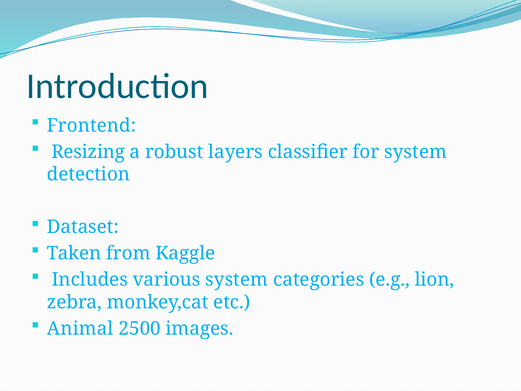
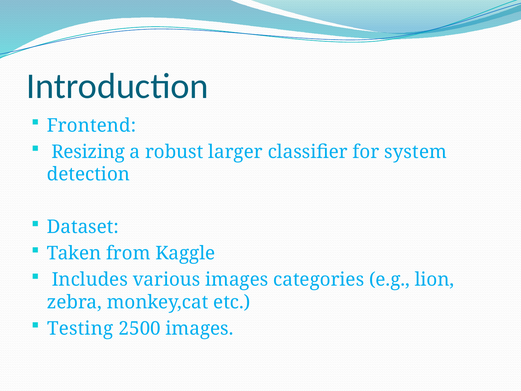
layers: layers -> larger
various system: system -> images
Animal: Animal -> Testing
